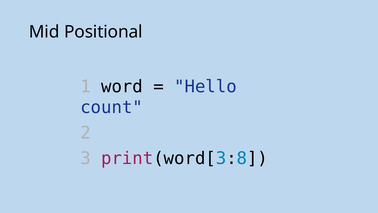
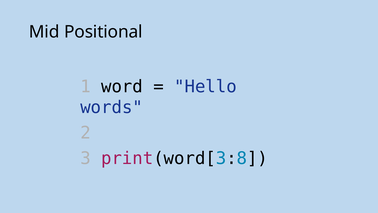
count: count -> words
